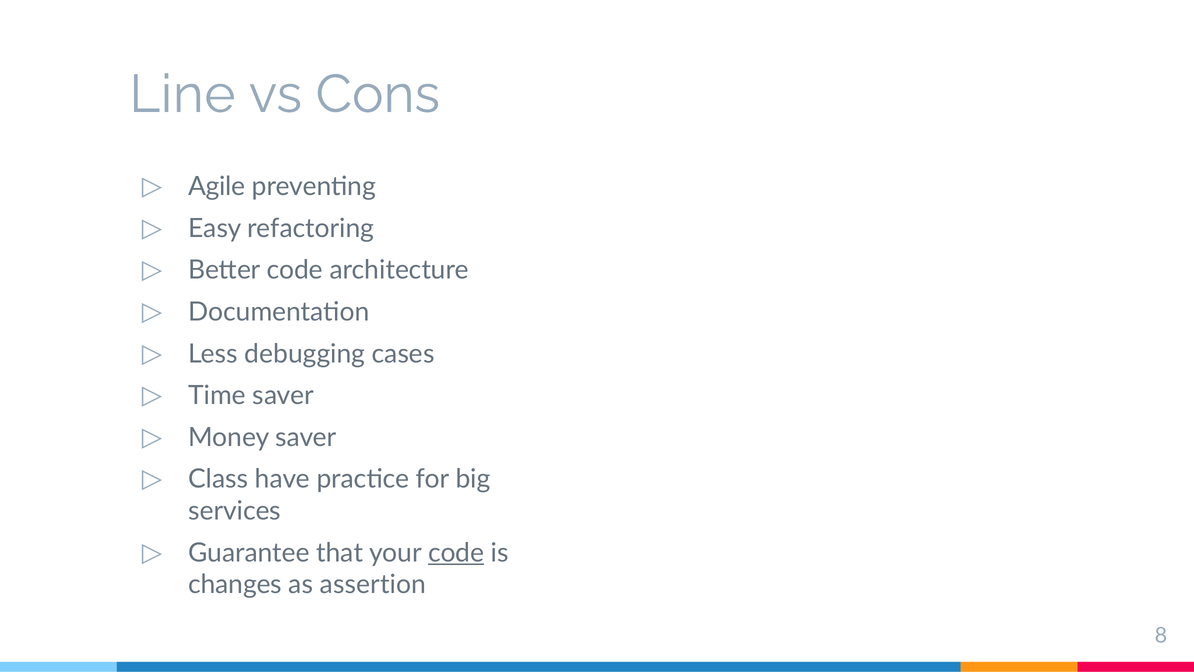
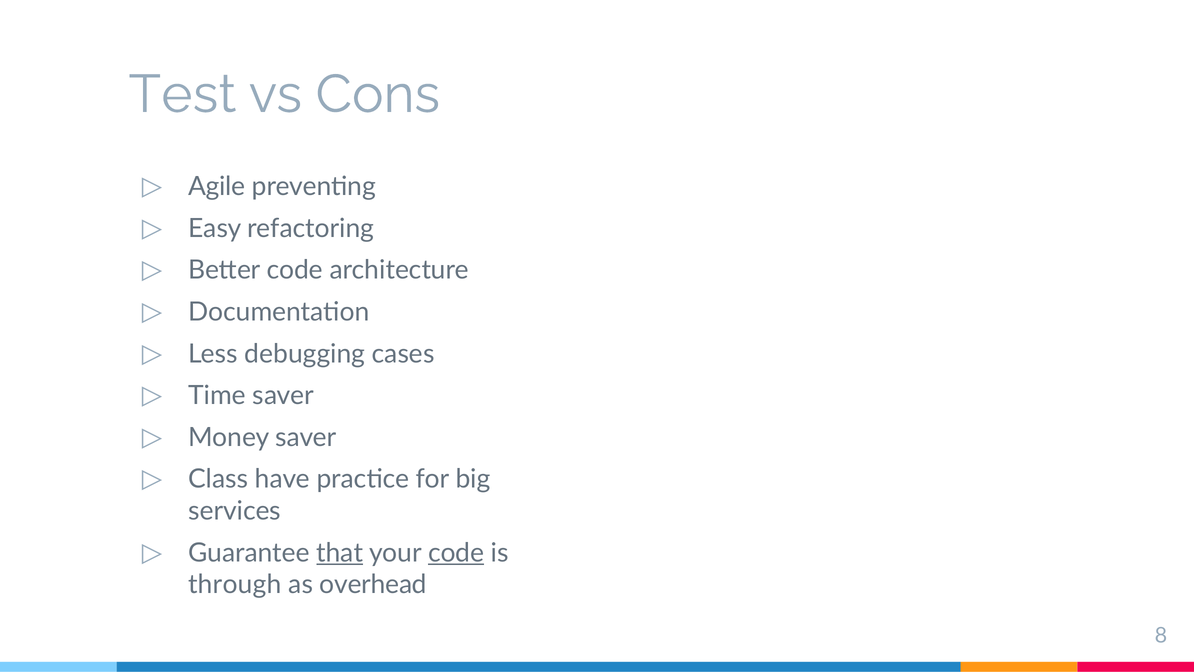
Line: Line -> Test
that underline: none -> present
changes: changes -> through
assertion: assertion -> overhead
